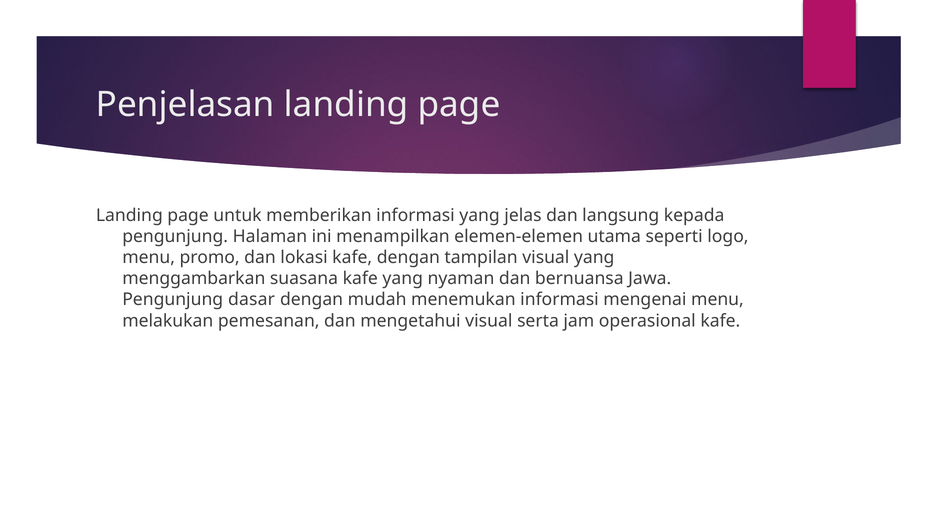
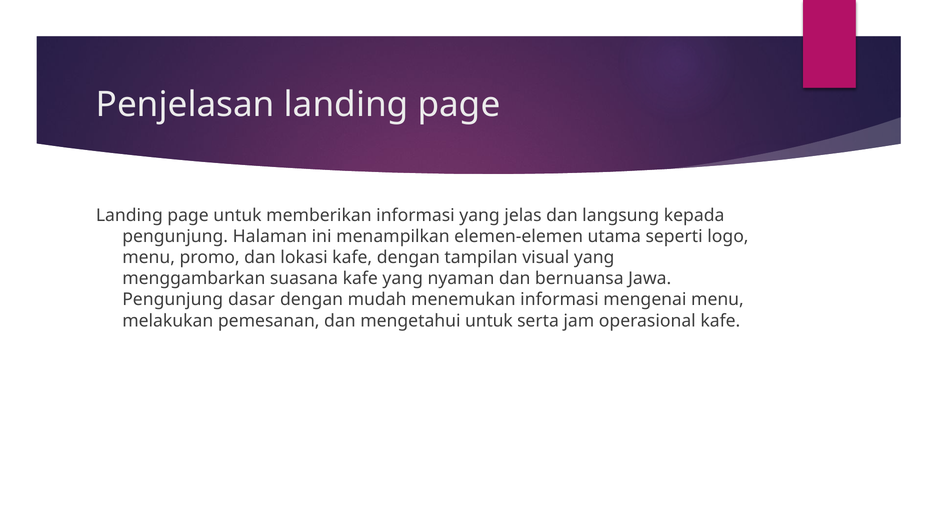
mengetahui visual: visual -> untuk
